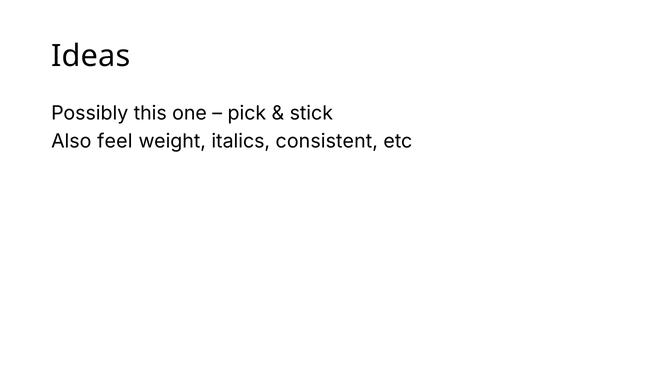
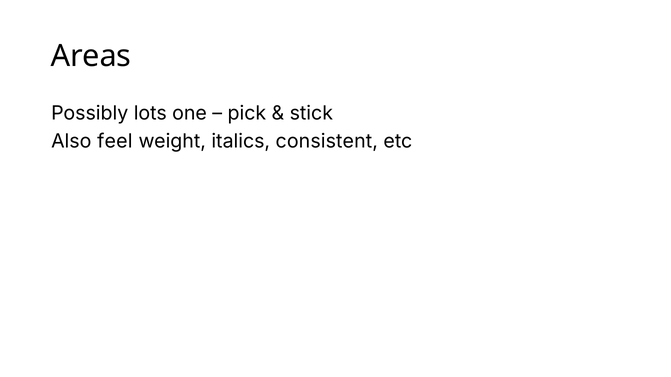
Ideas: Ideas -> Areas
this: this -> lots
